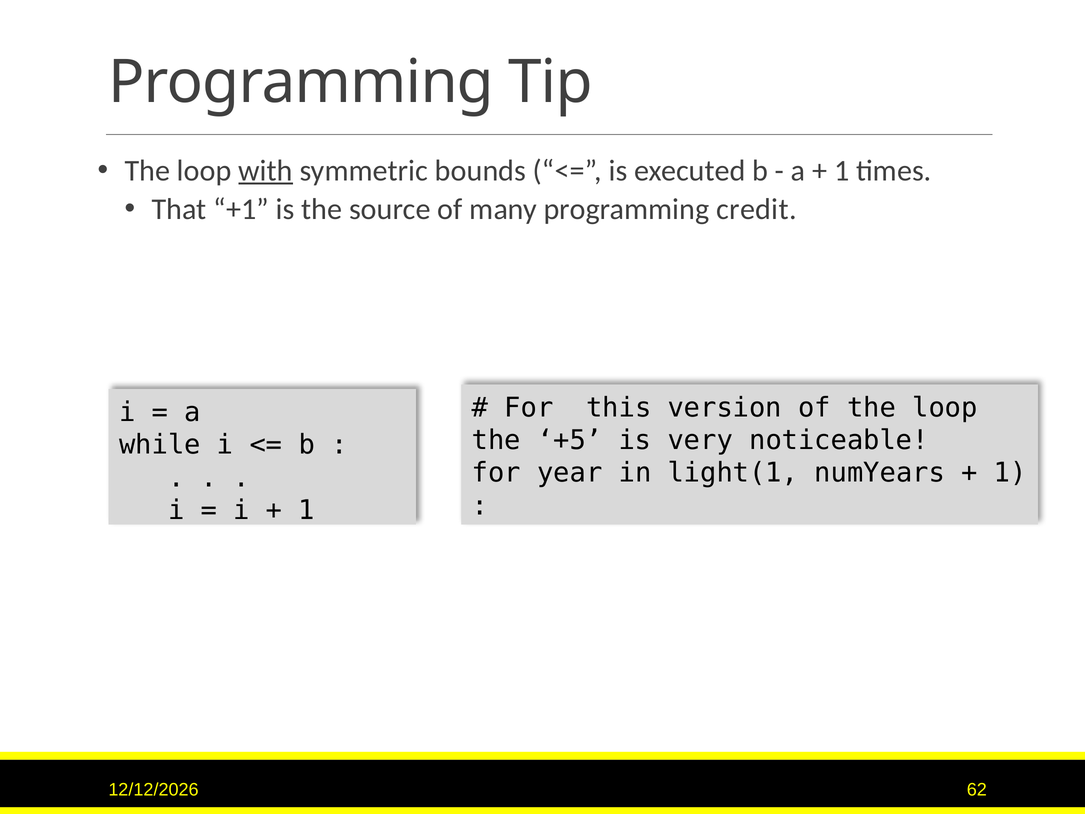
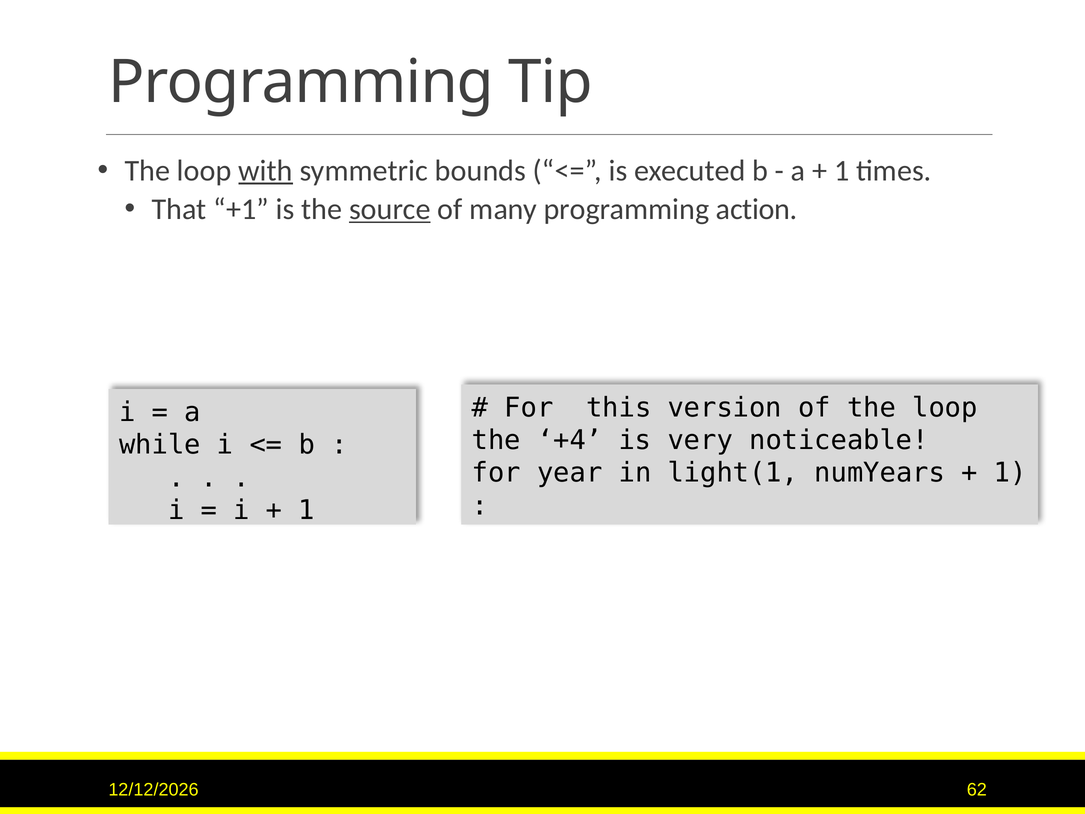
source underline: none -> present
credit: credit -> action
+5: +5 -> +4
